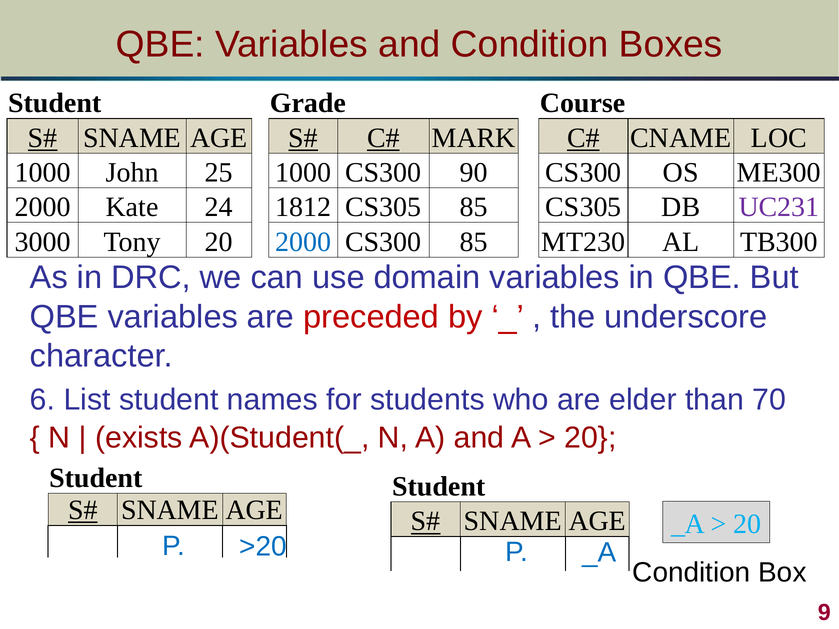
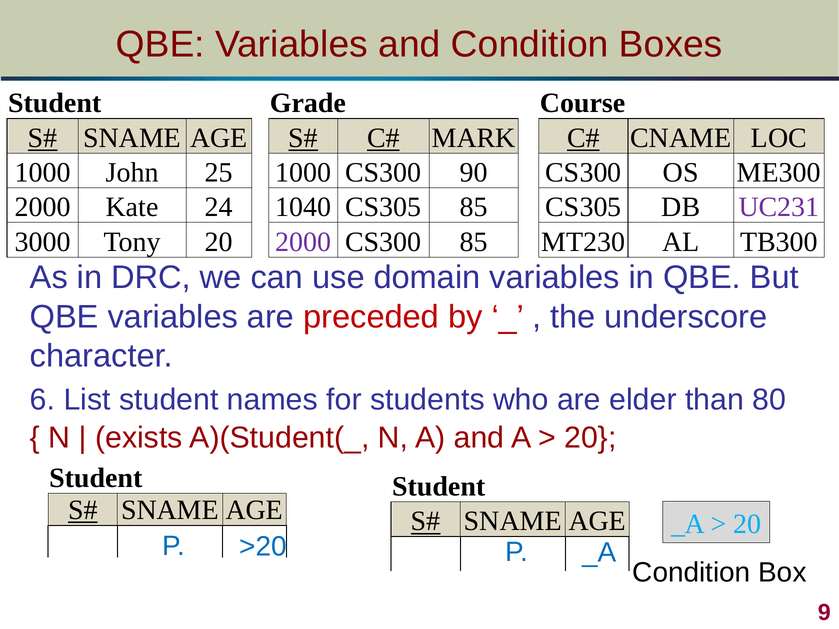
1812: 1812 -> 1040
2000 at (303, 242) colour: blue -> purple
70: 70 -> 80
